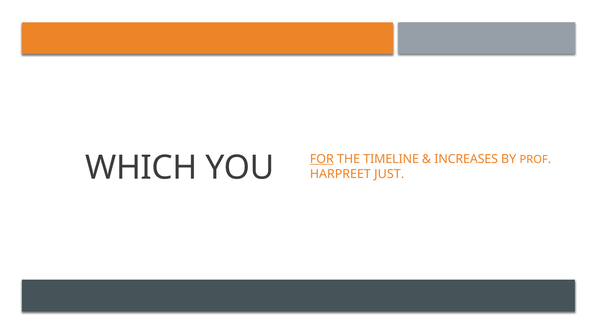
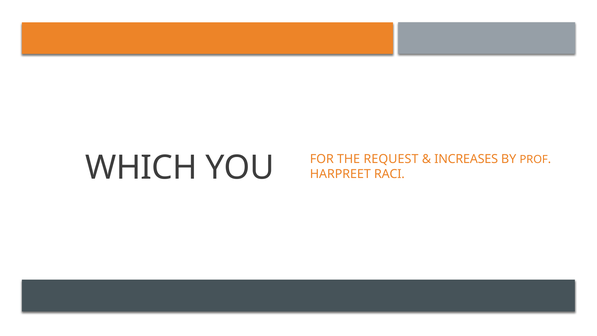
FOR underline: present -> none
TIMELINE: TIMELINE -> REQUEST
JUST: JUST -> RACI
